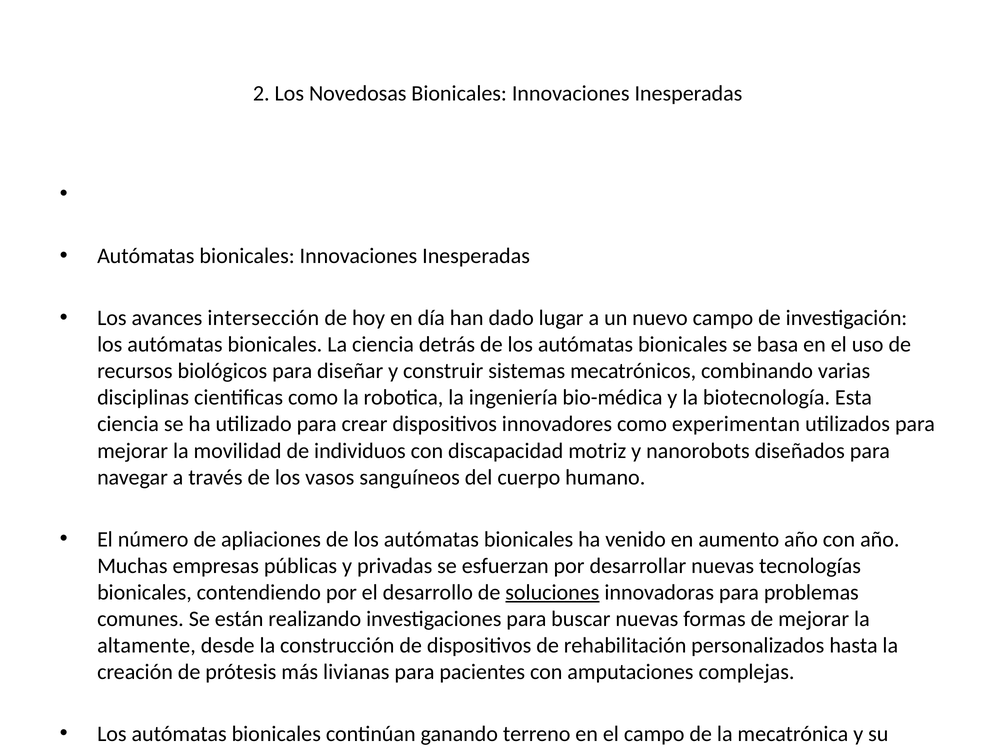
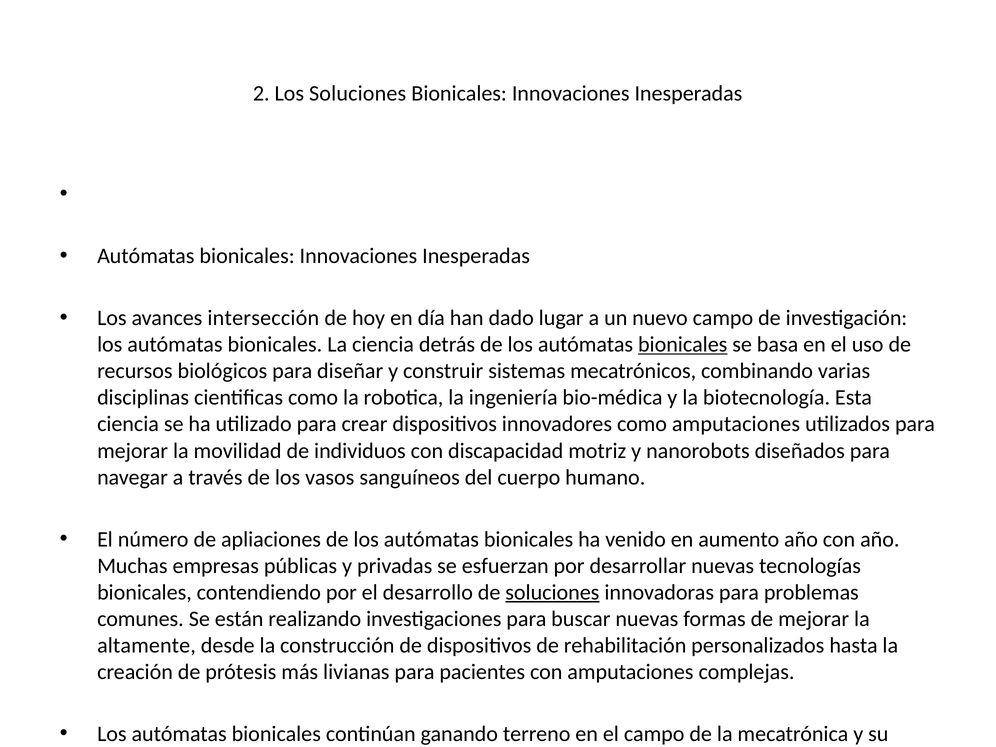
Los Novedosas: Novedosas -> Soluciones
bionicales at (683, 345) underline: none -> present
como experimentan: experimentan -> amputaciones
